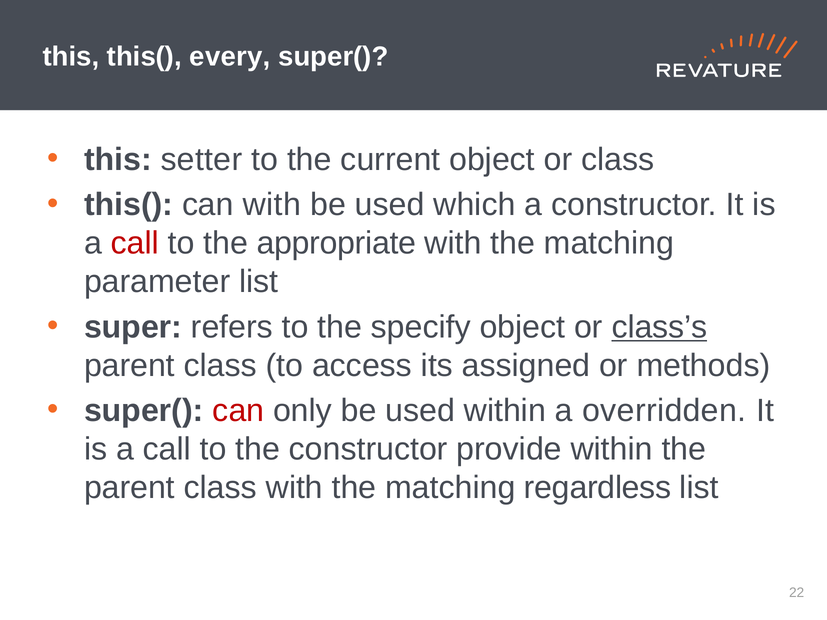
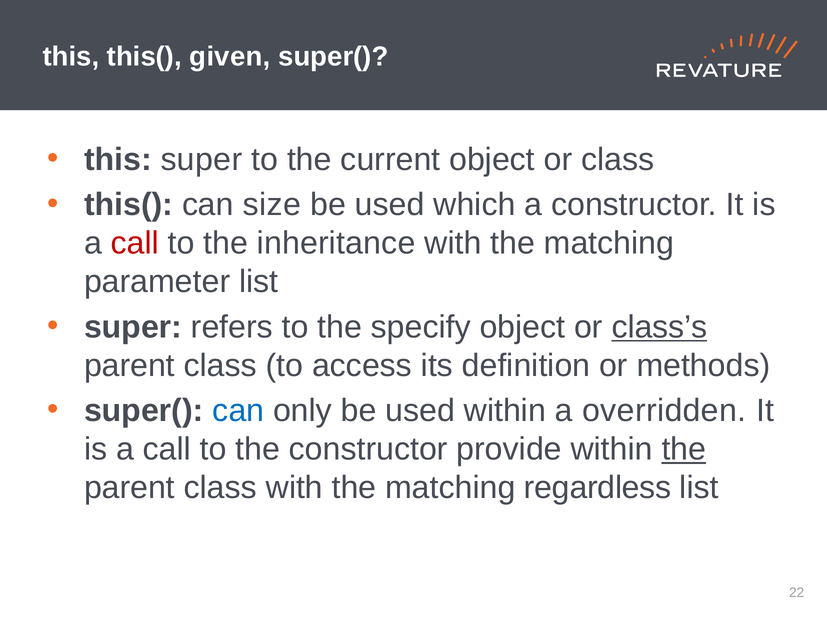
every: every -> given
this setter: setter -> super
can with: with -> size
appropriate: appropriate -> inheritance
assigned: assigned -> definition
can at (238, 411) colour: red -> blue
the at (684, 449) underline: none -> present
